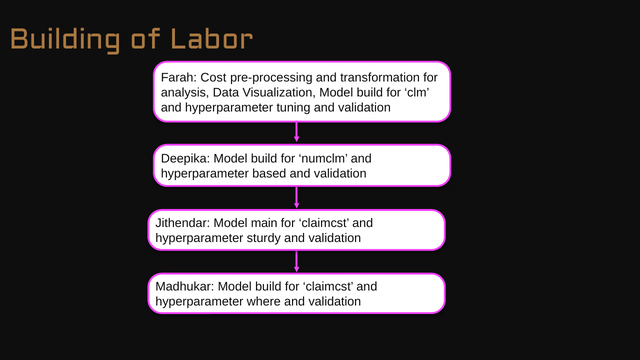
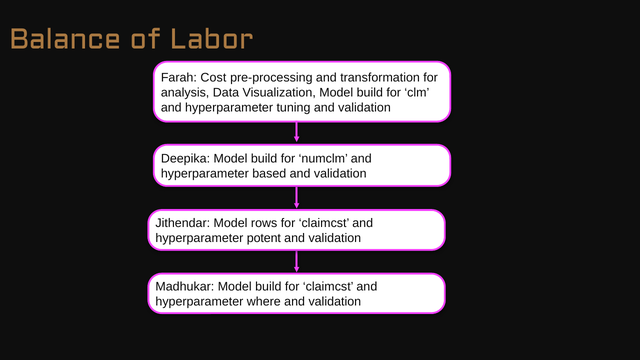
Building: Building -> Balance
main: main -> rows
sturdy: sturdy -> potent
